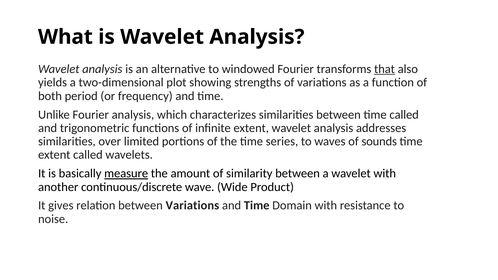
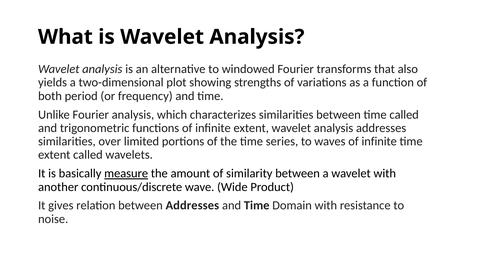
that underline: present -> none
waves of sounds: sounds -> infinite
between Variations: Variations -> Addresses
